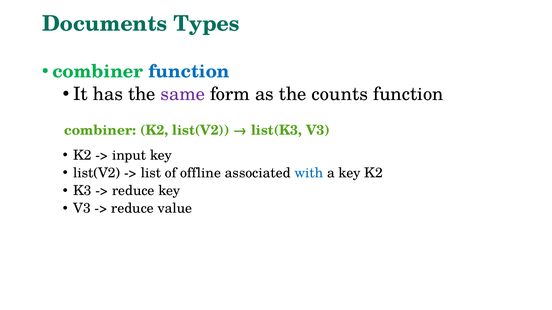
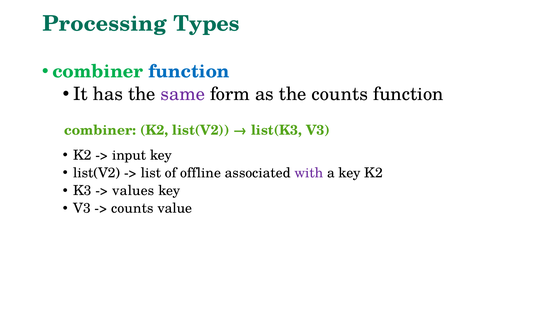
Documents: Documents -> Processing
with colour: blue -> purple
reduce at (133, 191): reduce -> values
reduce at (133, 209): reduce -> counts
